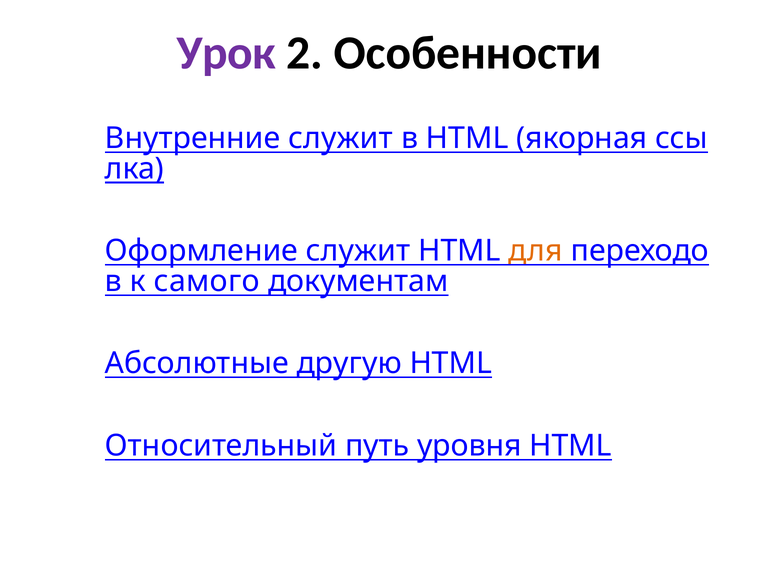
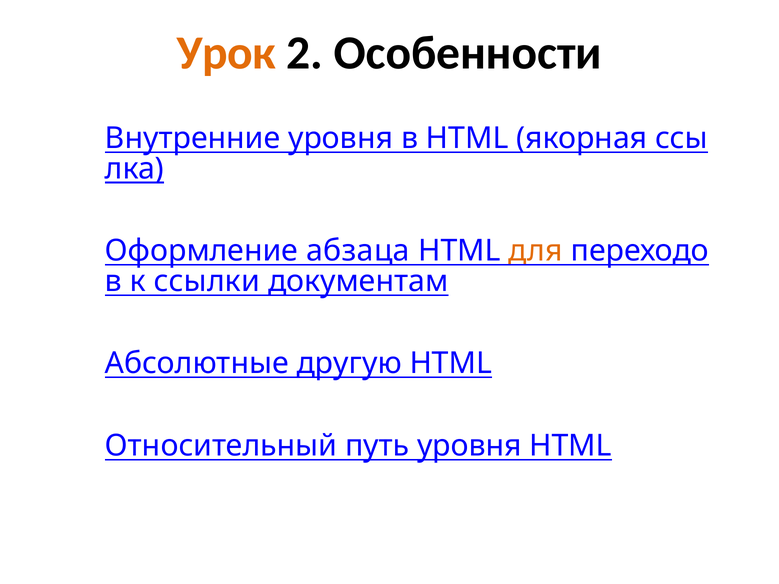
Урок colour: purple -> orange
служит at (341, 138): служит -> уровня
служит at (358, 251): служит -> абзаца
самого: самого -> ссылки
